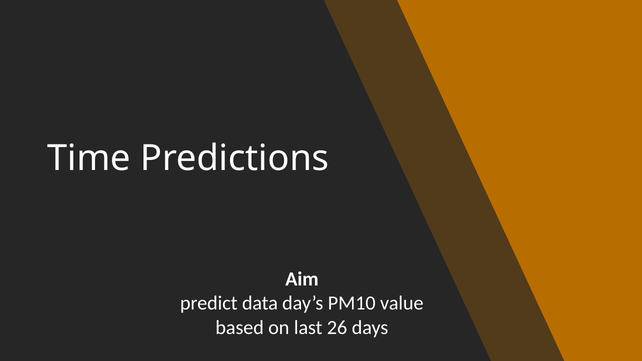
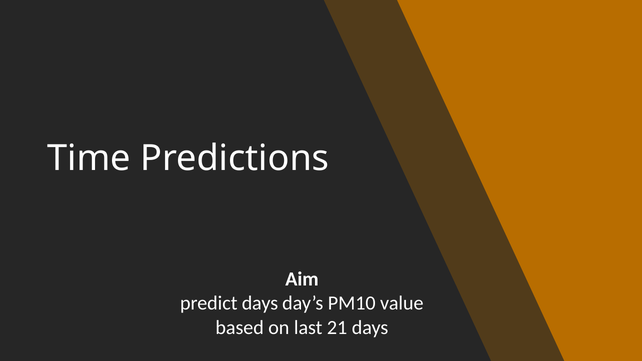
predict data: data -> days
26: 26 -> 21
